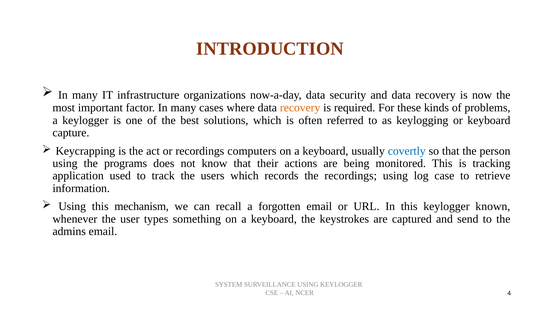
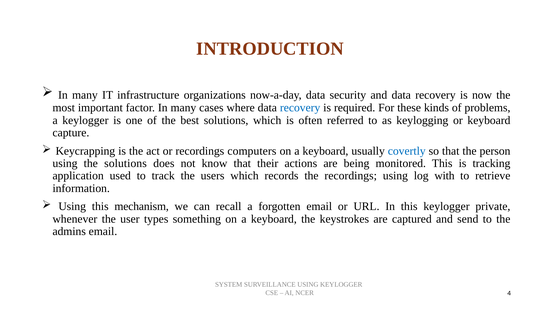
recovery at (300, 108) colour: orange -> blue
the programs: programs -> solutions
case: case -> with
known: known -> private
